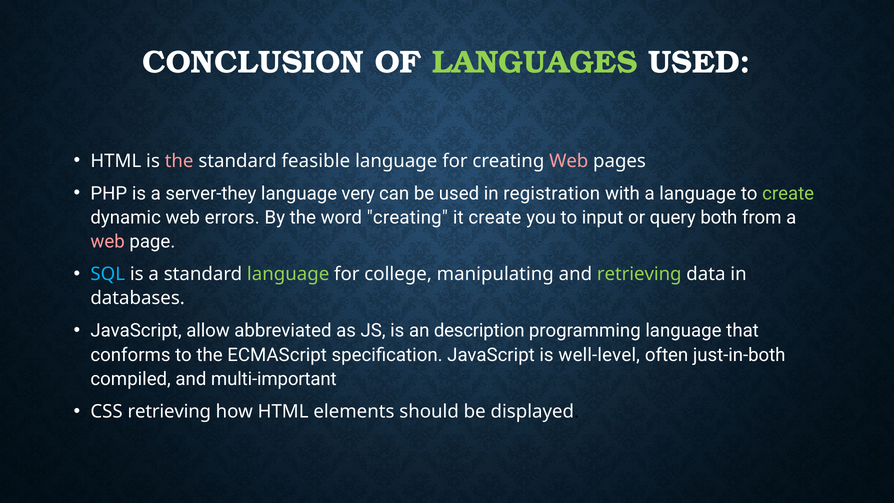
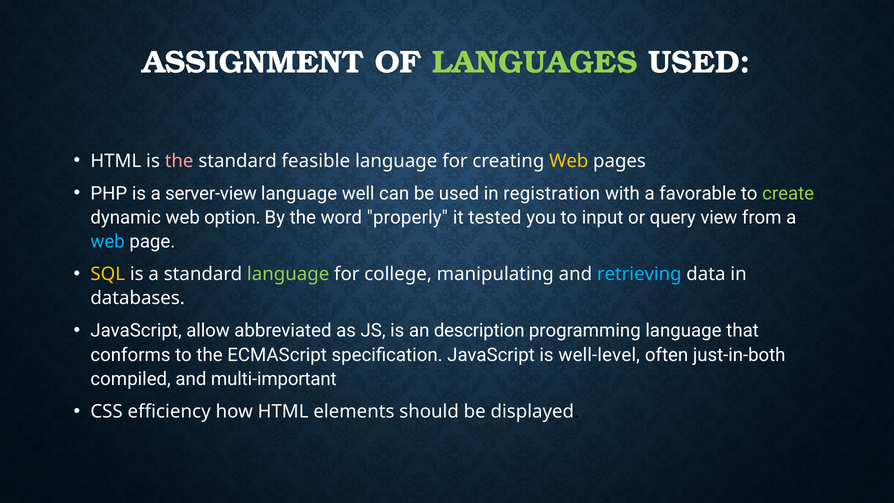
CONCLUSION: CONCLUSION -> ASSIGNMENT
Web at (569, 161) colour: pink -> yellow
server-they: server-they -> server-view
very: very -> well
a language: language -> favorable
errors: errors -> option
word creating: creating -> properly
it create: create -> tested
both: both -> view
web at (108, 242) colour: pink -> light blue
SQL colour: light blue -> yellow
retrieving at (639, 274) colour: light green -> light blue
CSS retrieving: retrieving -> efficiency
